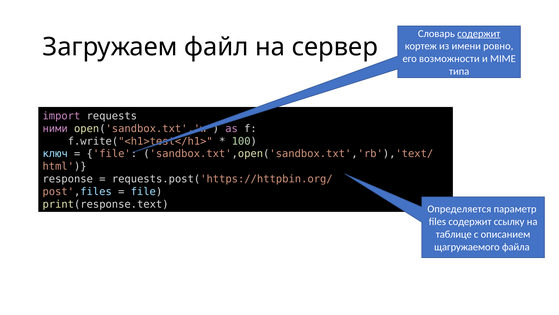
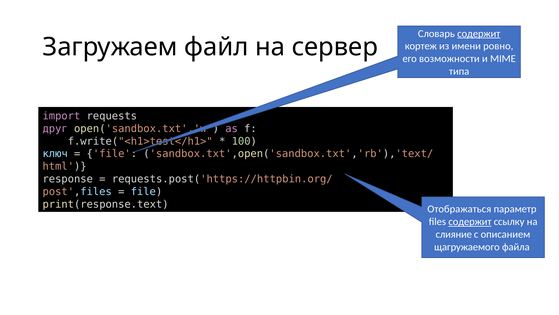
ними: ними -> друг
Определяется: Определяется -> Отображаться
содержит at (470, 221) underline: none -> present
таблице: таблице -> слияние
